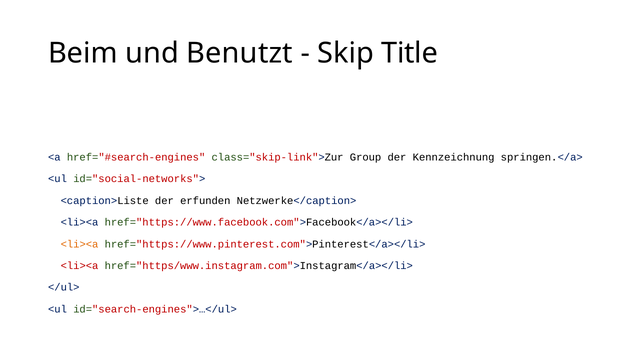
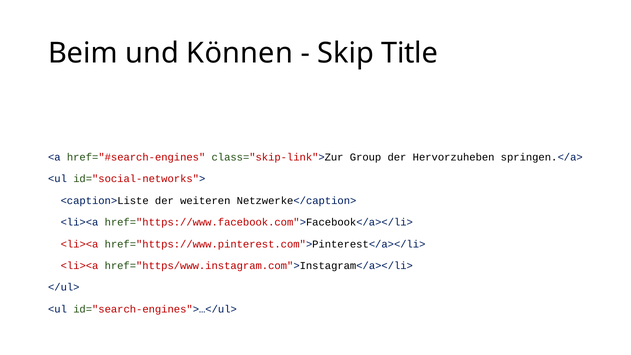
Benutzt: Benutzt -> Können
Kennzeichnung: Kennzeichnung -> Hervorzuheben
erfunden: erfunden -> weiteren
<li><a at (80, 244) colour: orange -> red
